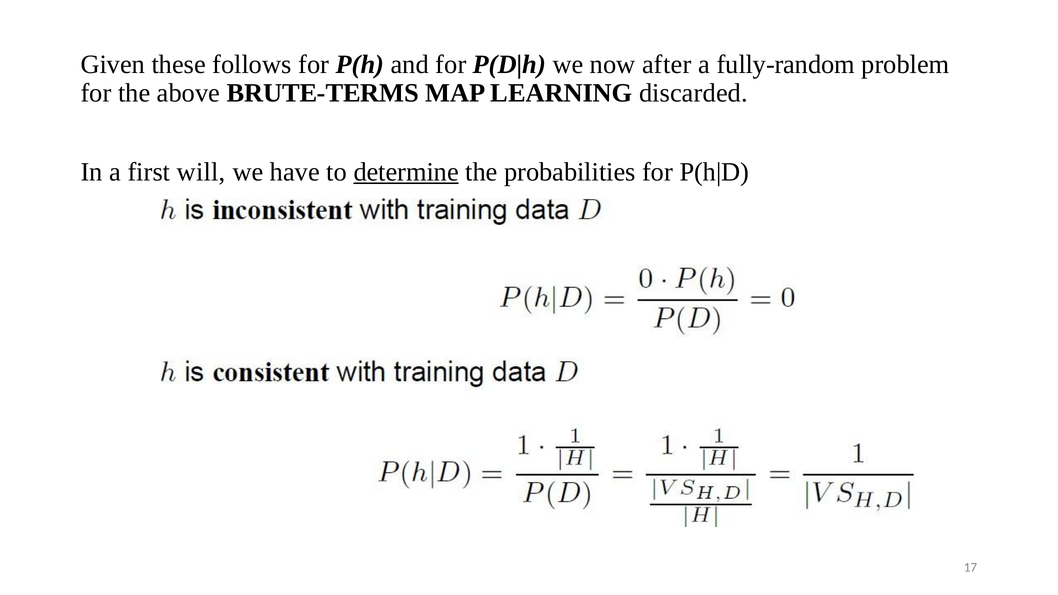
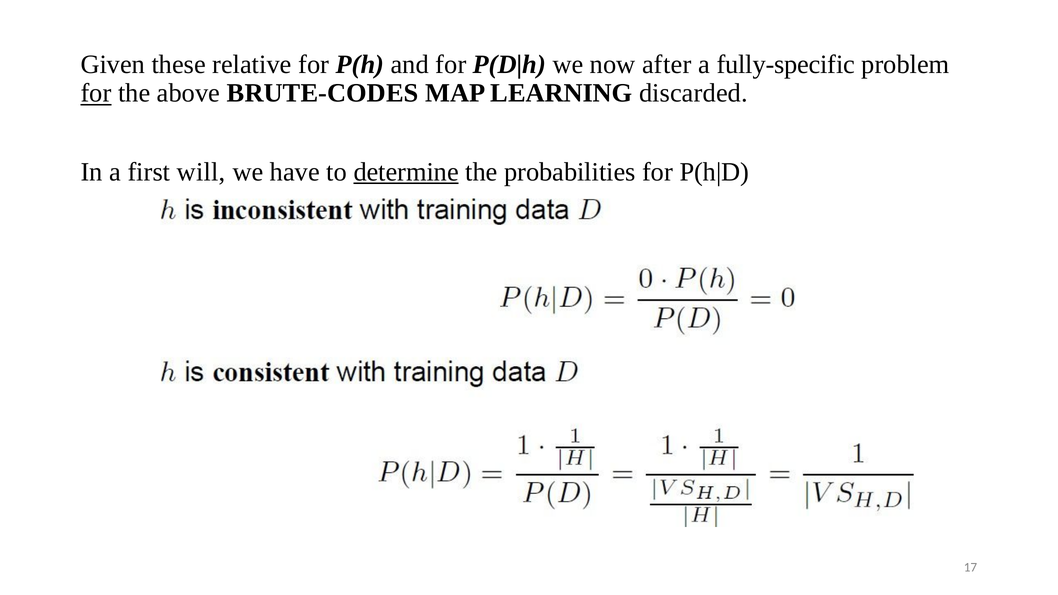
follows: follows -> relative
fully-random: fully-random -> fully-specific
for at (96, 93) underline: none -> present
BRUTE-TERMS: BRUTE-TERMS -> BRUTE-CODES
